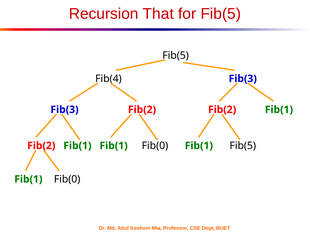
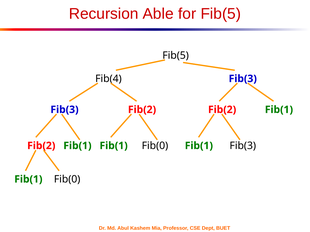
That: That -> Able
Fib(1 Fib(5: Fib(5 -> Fib(3
